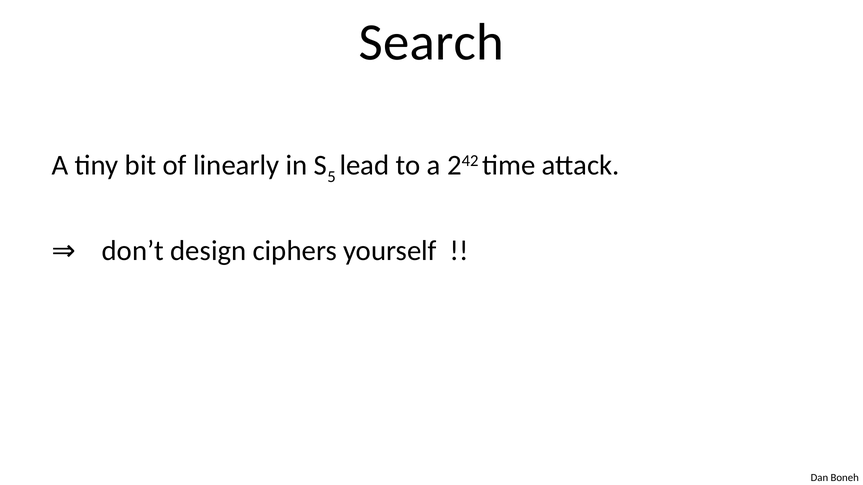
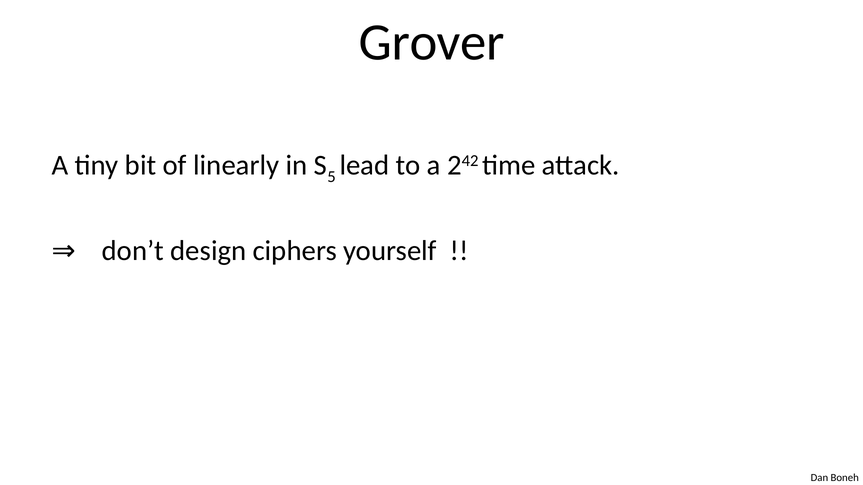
Search: Search -> Grover
